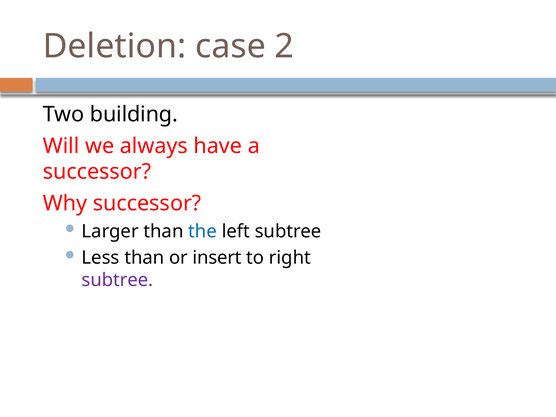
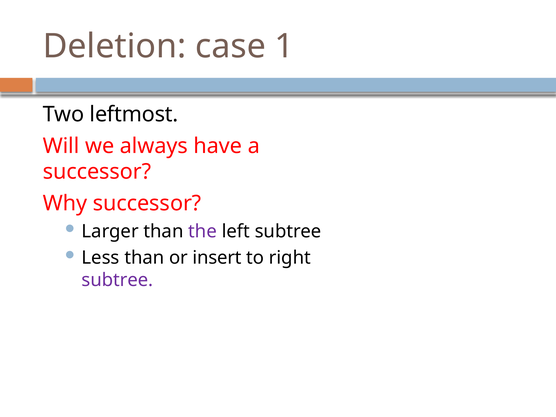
2: 2 -> 1
building: building -> leftmost
the colour: blue -> purple
